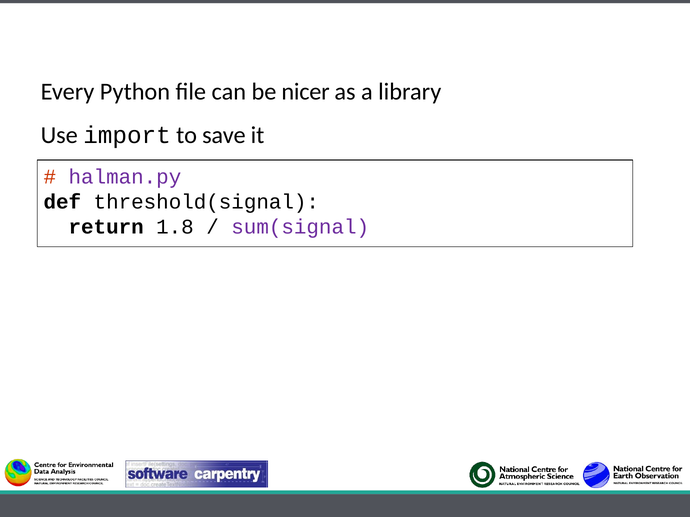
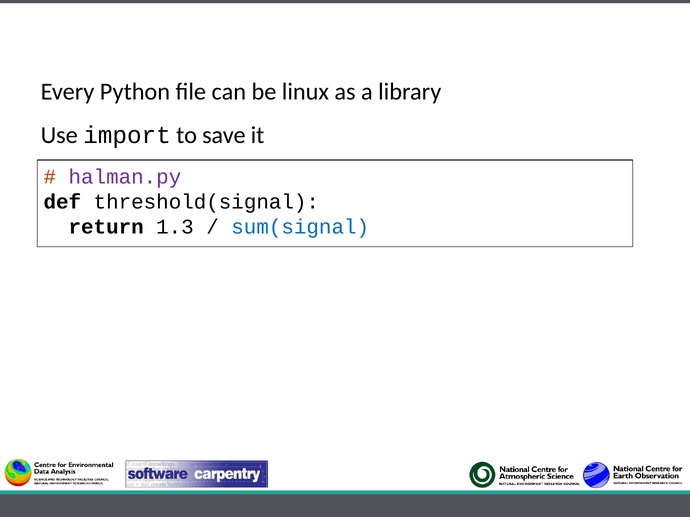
nicer: nicer -> linux
1.8: 1.8 -> 1.3
sum(signal colour: purple -> blue
